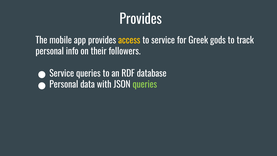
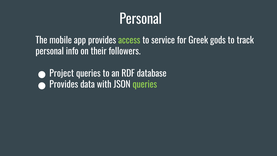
Provides at (141, 19): Provides -> Personal
access colour: yellow -> light green
Service at (62, 74): Service -> Project
Personal at (64, 85): Personal -> Provides
